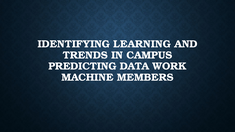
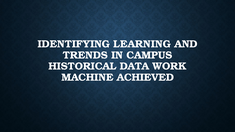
PREDICTING: PREDICTING -> HISTORICAL
MEMBERS: MEMBERS -> ACHIEVED
